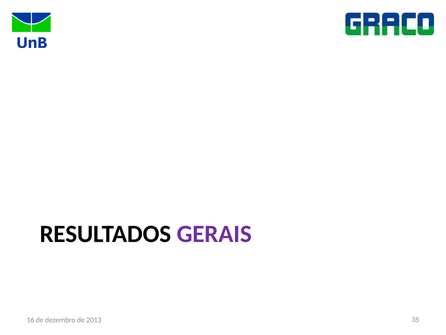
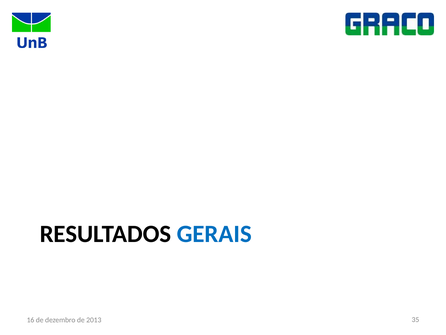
GERAIS colour: purple -> blue
